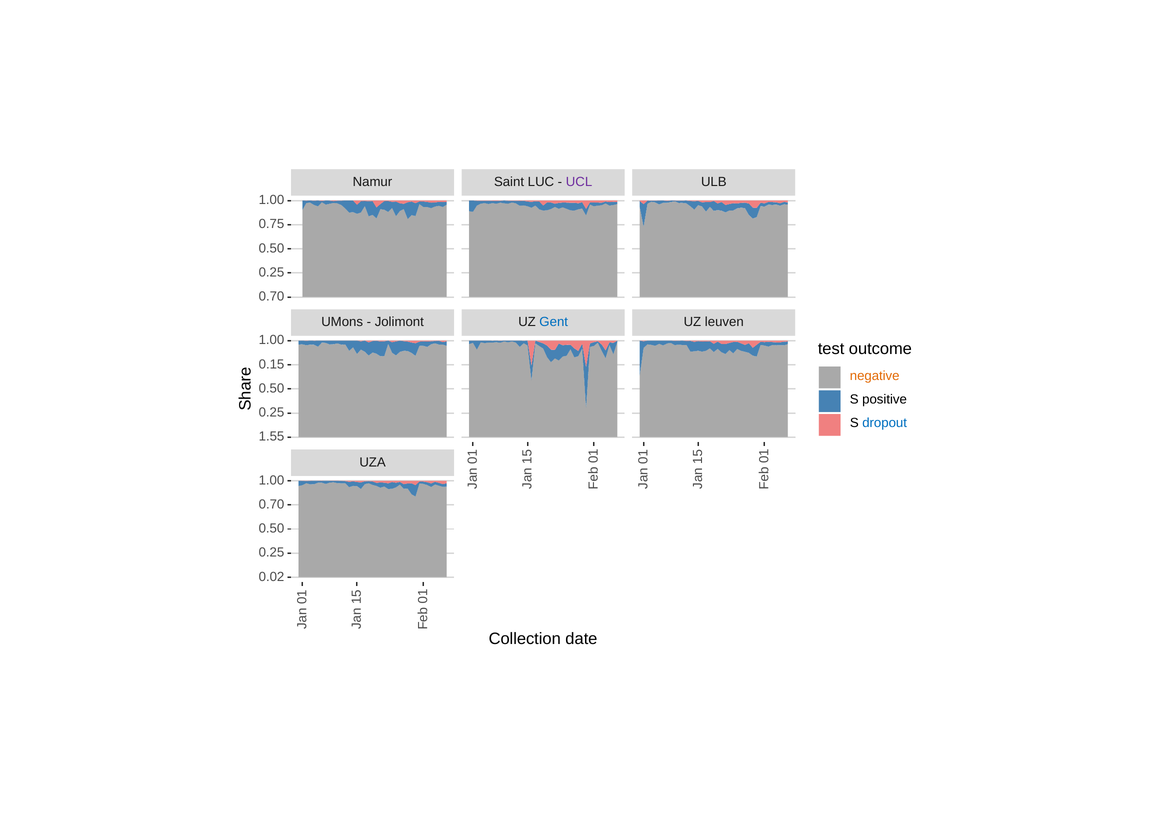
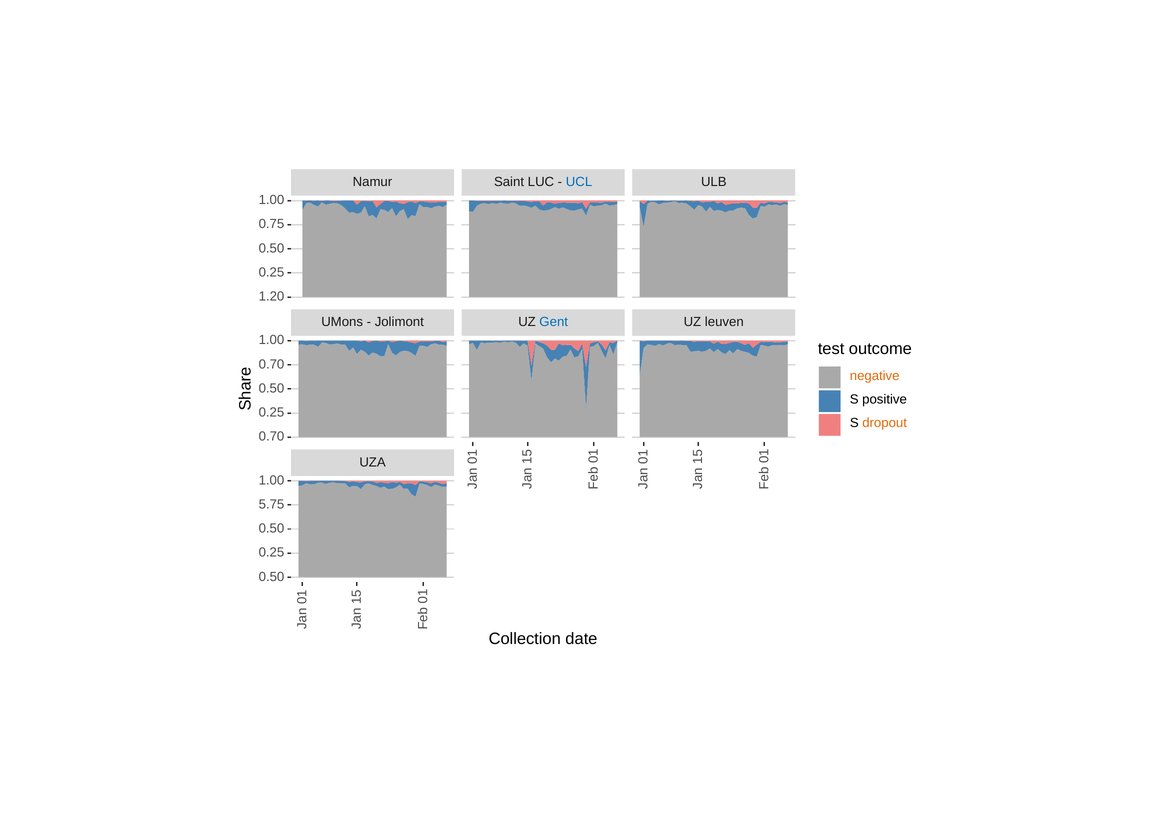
UCL colour: purple -> blue
0.70 at (272, 296): 0.70 -> 1.20
0.15 at (272, 364): 0.15 -> 0.70
dropout colour: blue -> orange
1.55 at (272, 437): 1.55 -> 0.70
0.70 at (272, 504): 0.70 -> 5.75
0.02 at (272, 577): 0.02 -> 0.50
